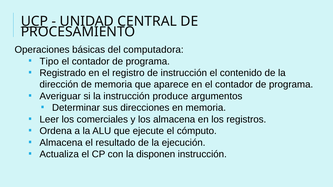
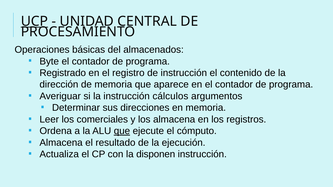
computadora: computadora -> almacenados
Tipo: Tipo -> Byte
produce: produce -> cálculos
que at (122, 131) underline: none -> present
